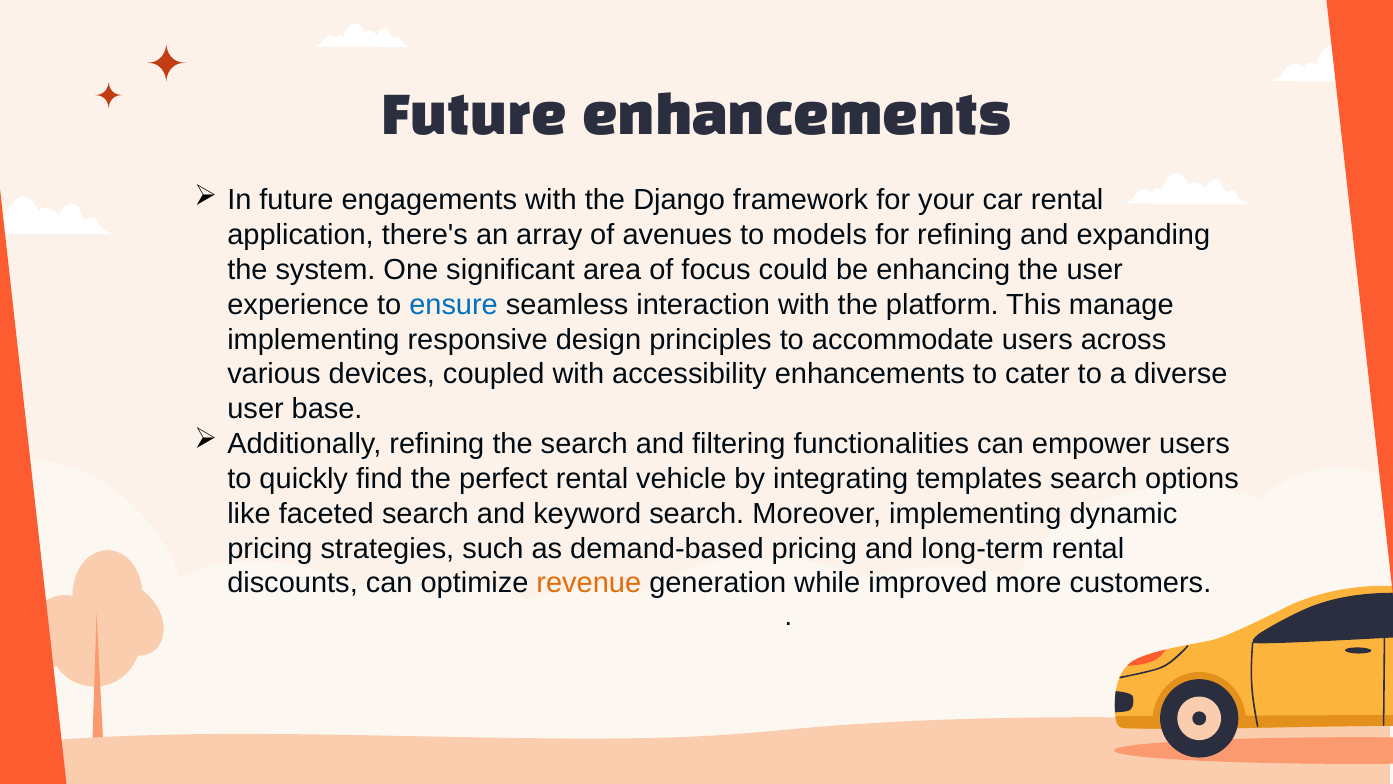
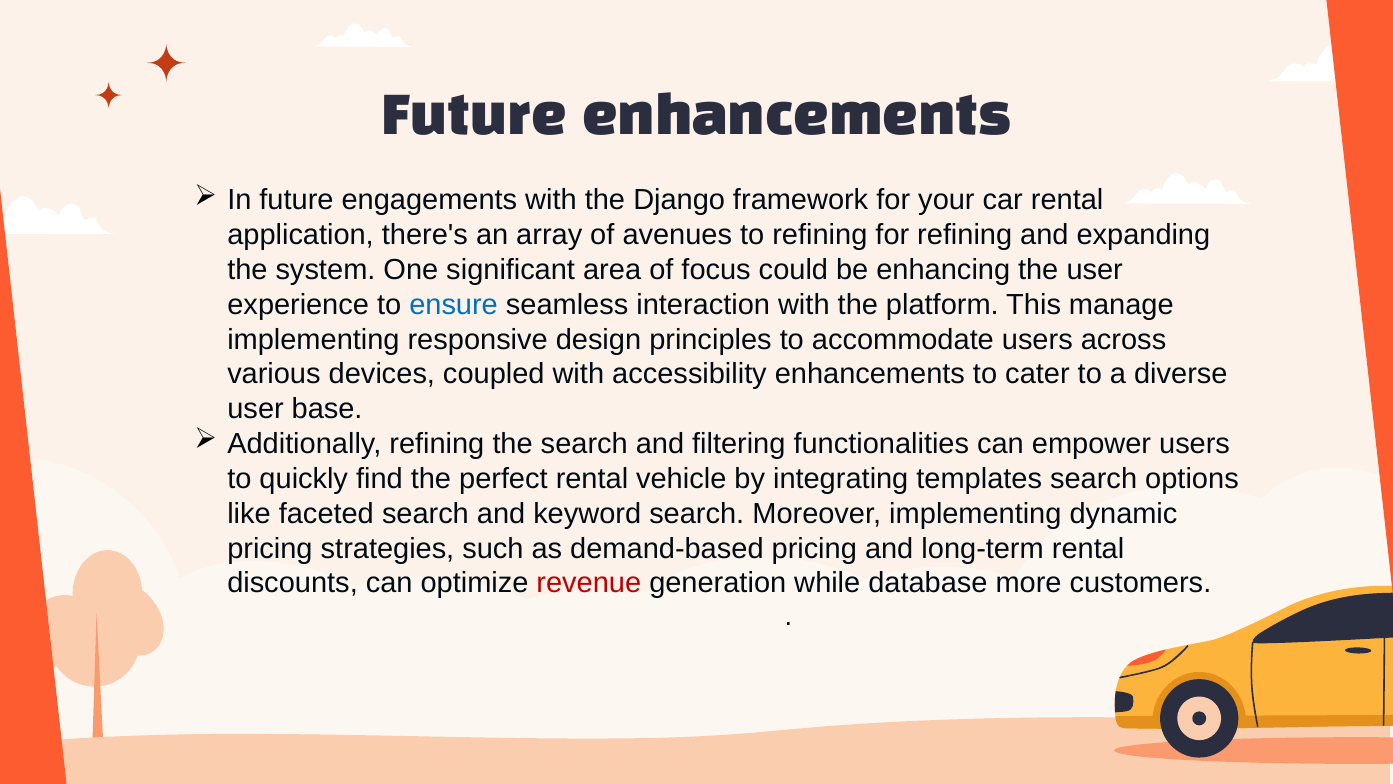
to models: models -> refining
revenue colour: orange -> red
improved: improved -> database
